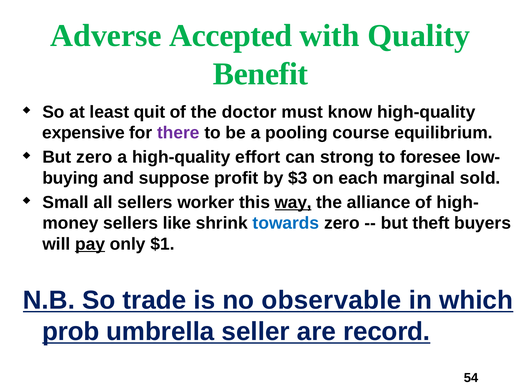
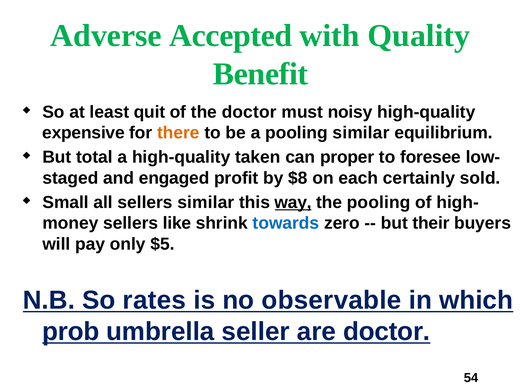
know: know -> noisy
there colour: purple -> orange
pooling course: course -> similar
But zero: zero -> total
effort: effort -> taken
strong: strong -> proper
buying: buying -> staged
suppose: suppose -> engaged
$3: $3 -> $8
marginal: marginal -> certainly
sellers worker: worker -> similar
the alliance: alliance -> pooling
theft: theft -> their
pay underline: present -> none
$1: $1 -> $5
trade: trade -> rates
are record: record -> doctor
